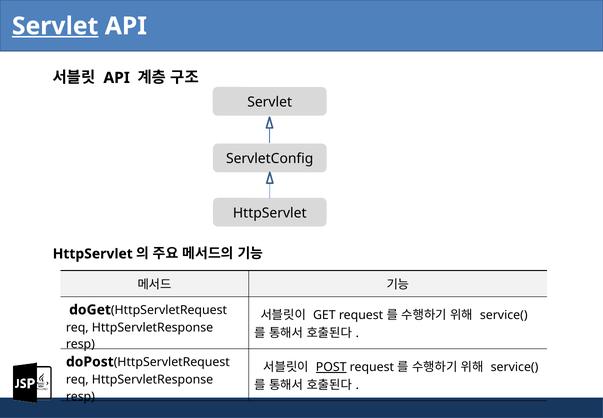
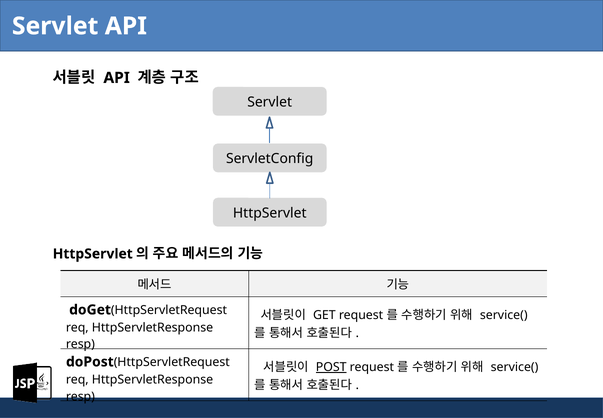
Servlet at (55, 26) underline: present -> none
